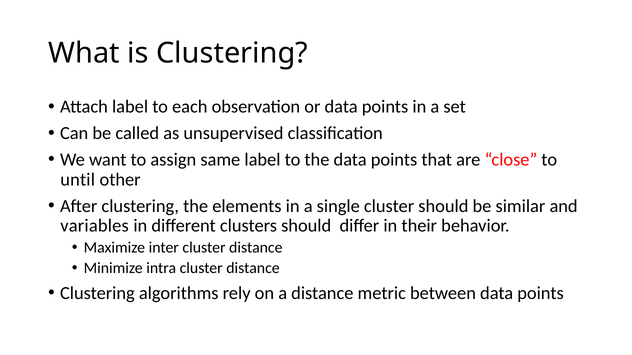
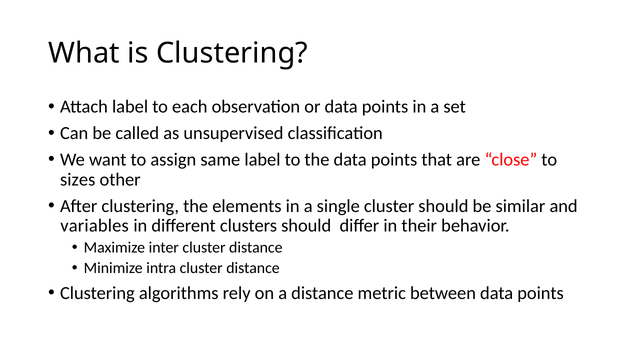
until: until -> sizes
